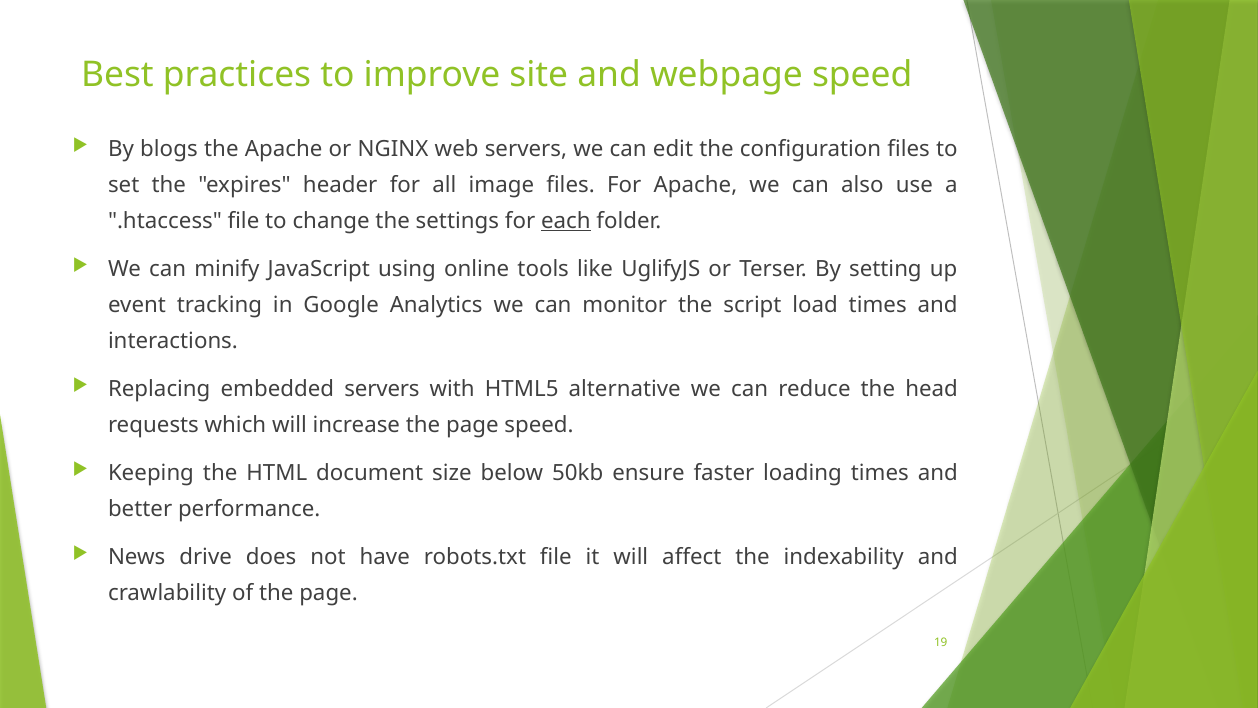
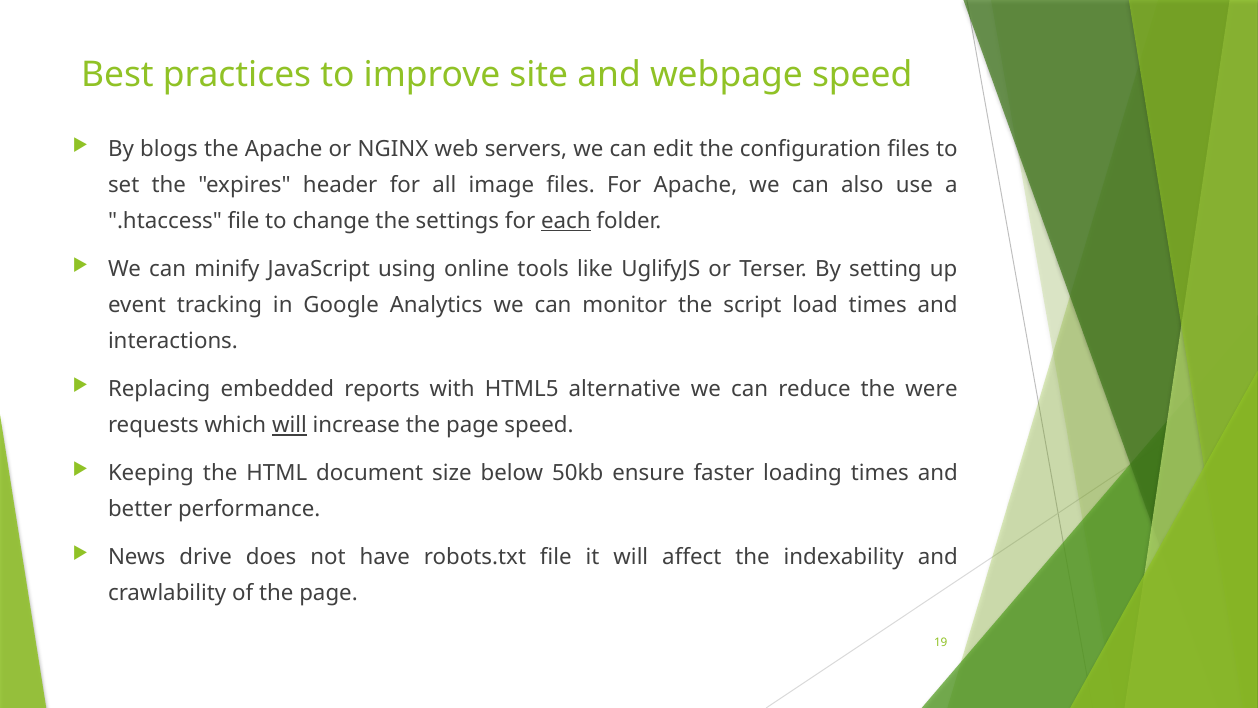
embedded servers: servers -> reports
head: head -> were
will at (290, 425) underline: none -> present
